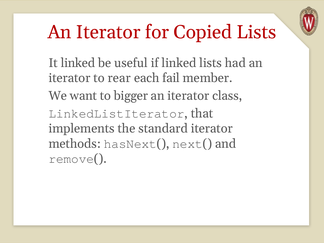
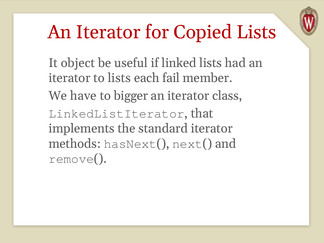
It linked: linked -> object
to rear: rear -> lists
want: want -> have
